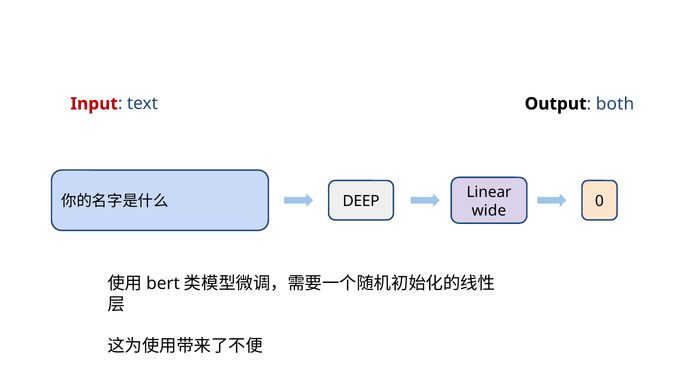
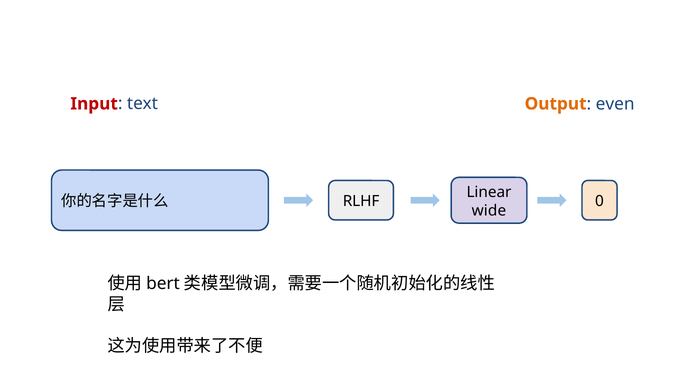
Output colour: black -> orange
both: both -> even
DEEP: DEEP -> RLHF
